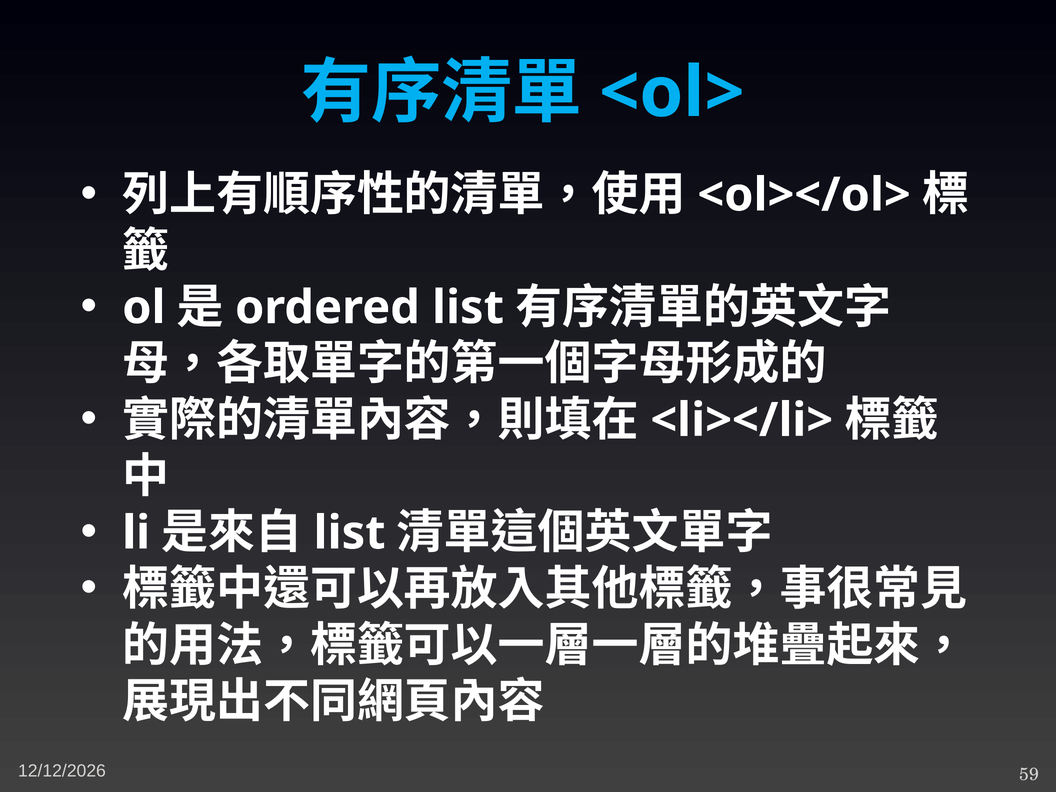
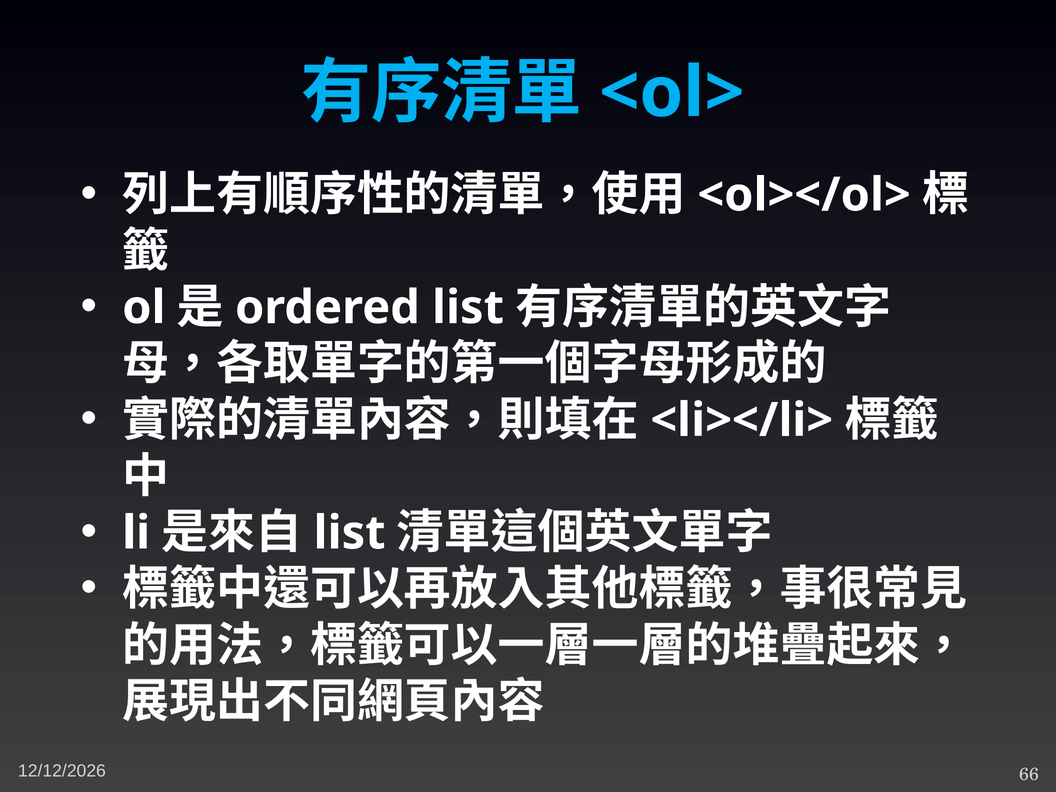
59: 59 -> 66
